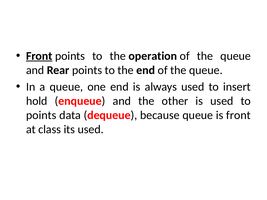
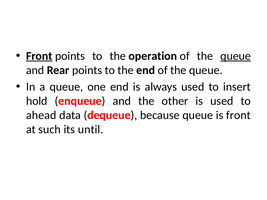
queue at (236, 56) underline: none -> present
points at (41, 115): points -> ahead
class: class -> such
its used: used -> until
